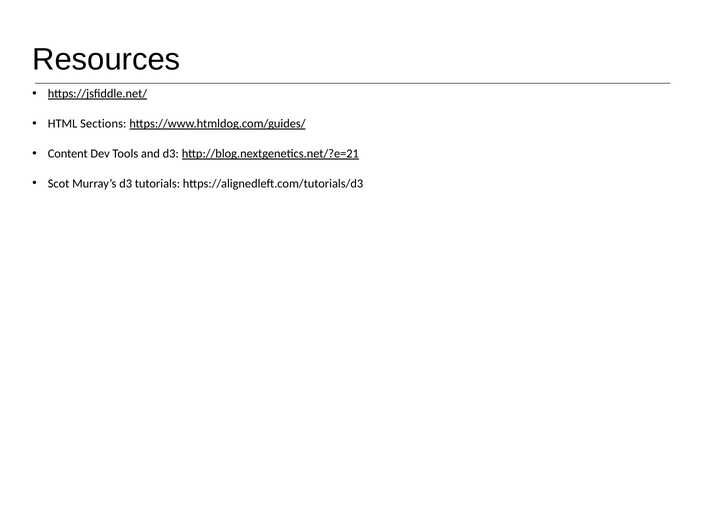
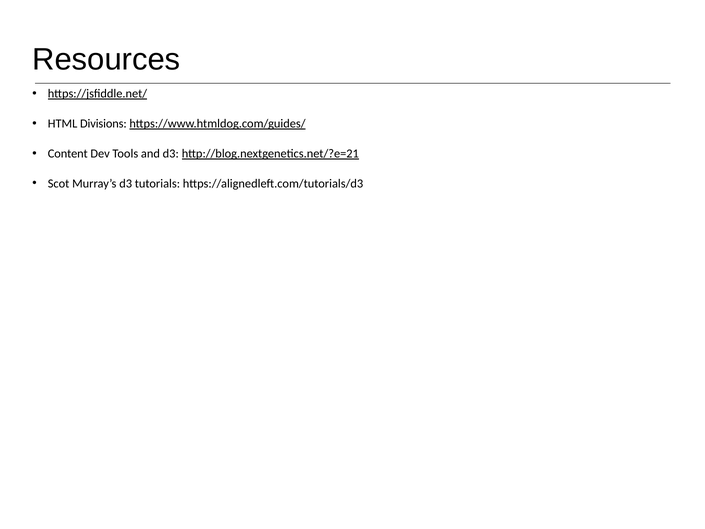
Sections: Sections -> Divisions
